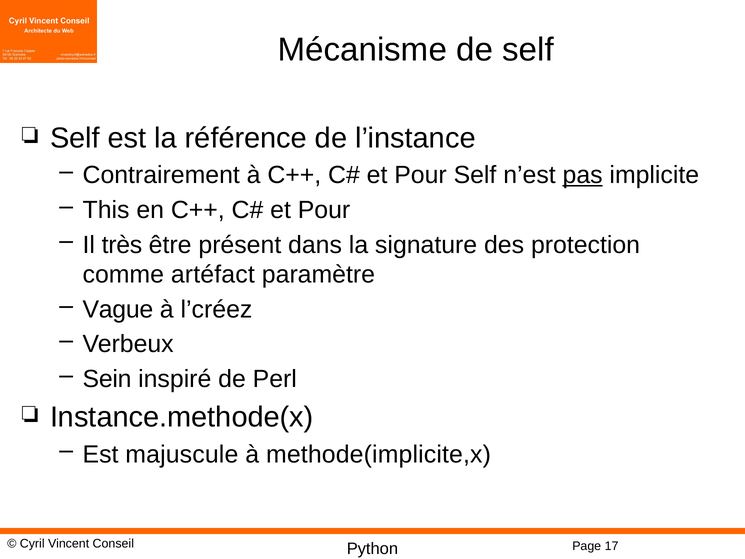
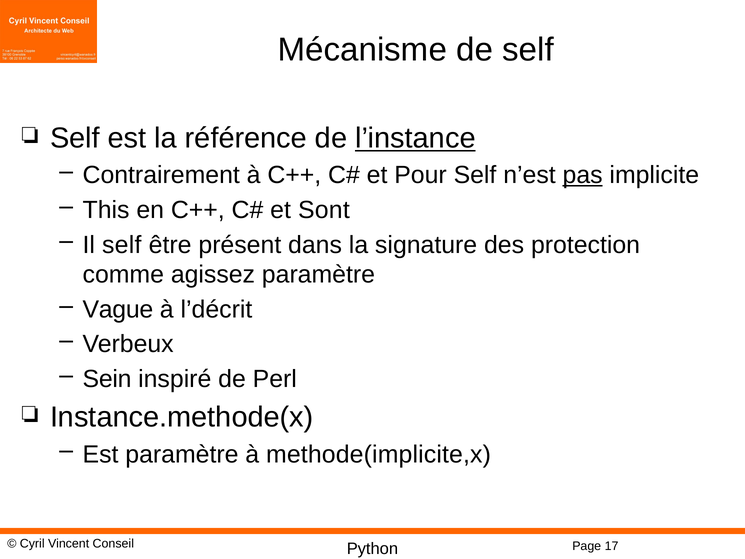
l’instance underline: none -> present
Pour at (324, 210): Pour -> Sont
Il très: très -> self
artéfact: artéfact -> agissez
l’créez: l’créez -> l’décrit
Est majuscule: majuscule -> paramètre
